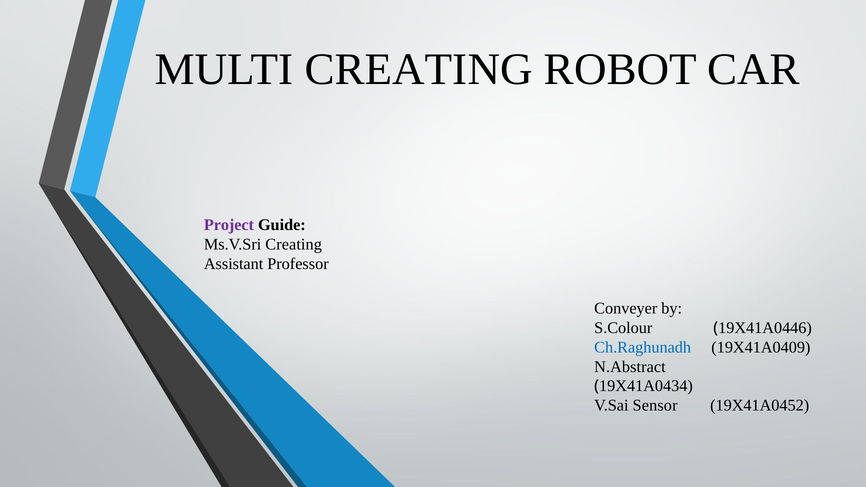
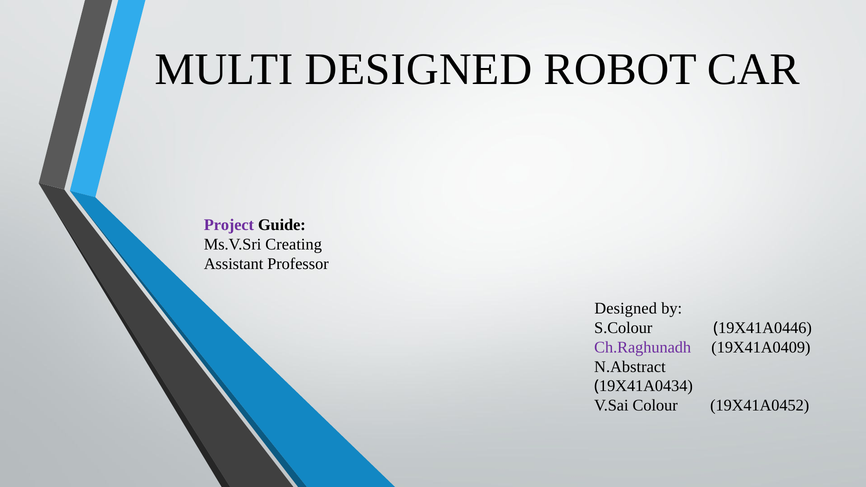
MULTI CREATING: CREATING -> DESIGNED
Conveyer at (626, 308): Conveyer -> Designed
Ch.Raghunadh colour: blue -> purple
Sensor: Sensor -> Colour
